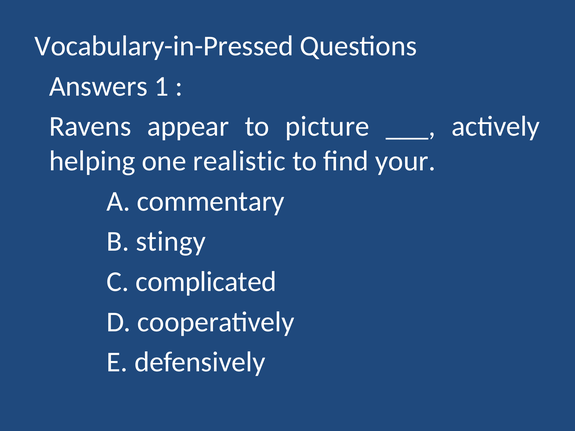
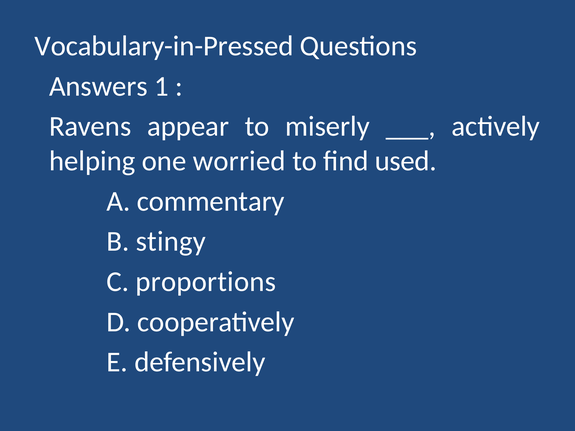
picture: picture -> miserly
realistic: realistic -> worried
your: your -> used
complicated: complicated -> proportions
